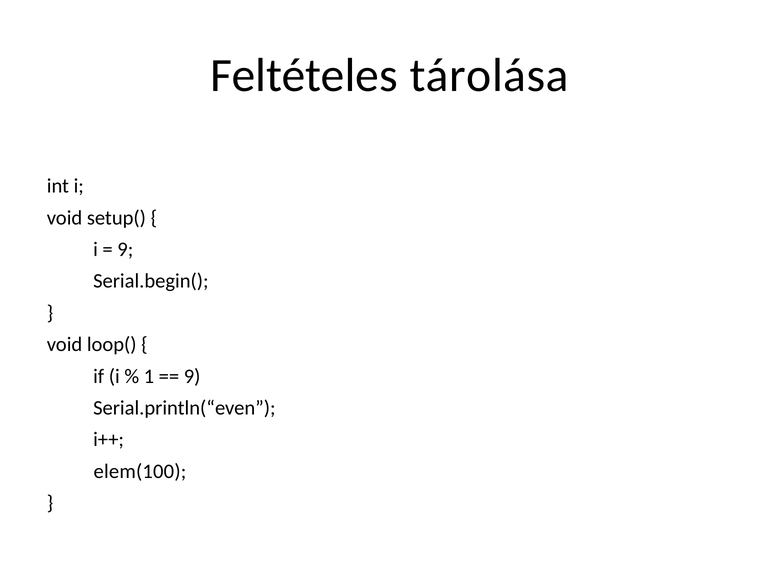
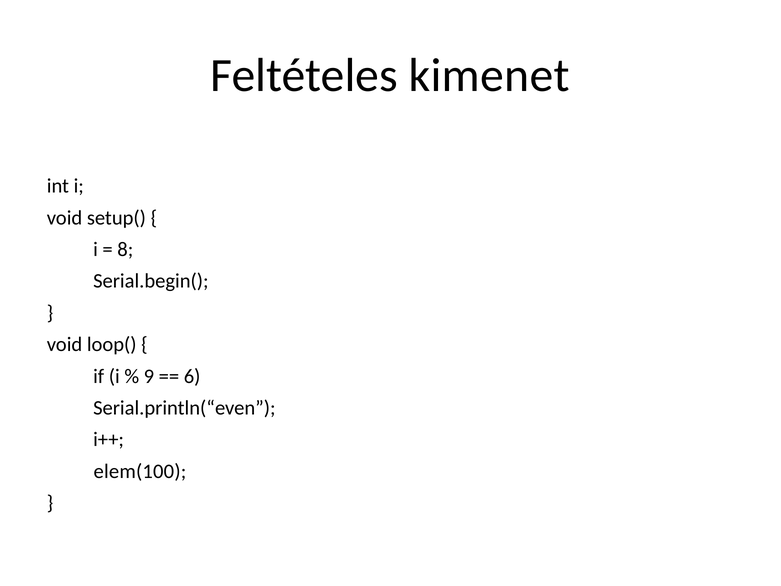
tárolása: tárolása -> kimenet
9 at (125, 249): 9 -> 8
1: 1 -> 9
9 at (192, 376): 9 -> 6
